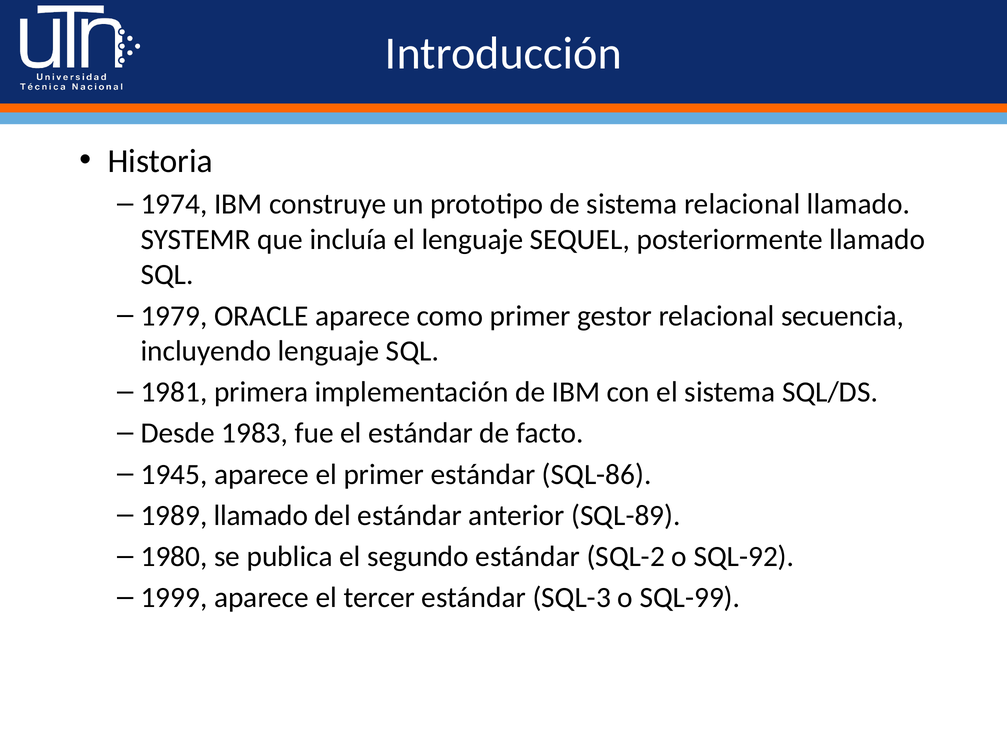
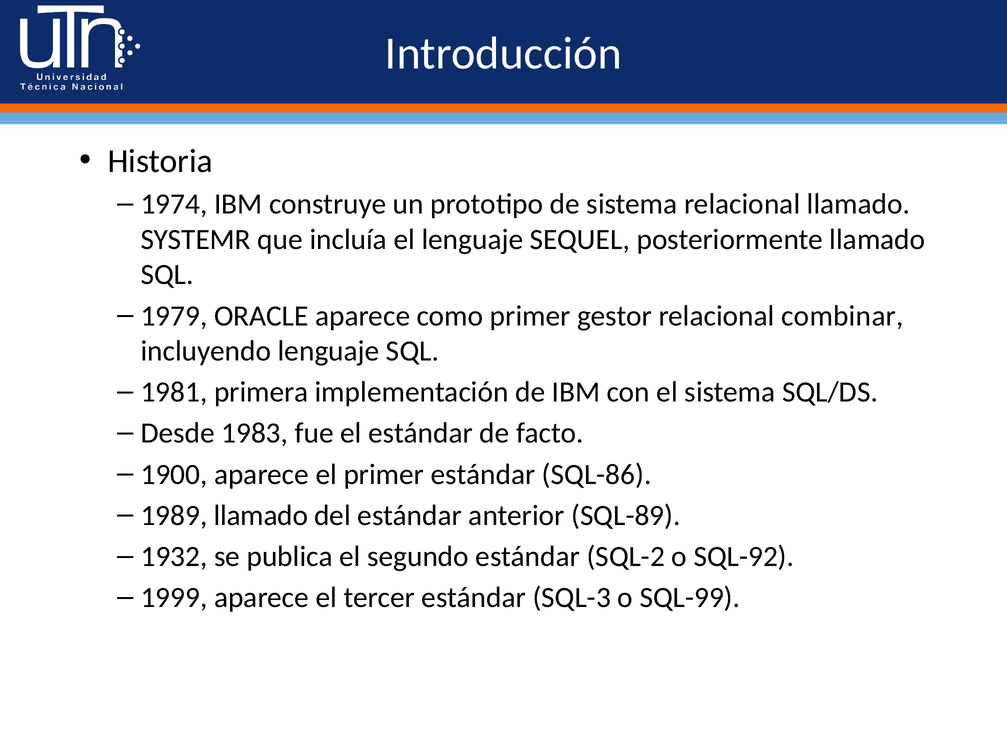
secuencia: secuencia -> combinar
1945: 1945 -> 1900
1980: 1980 -> 1932
